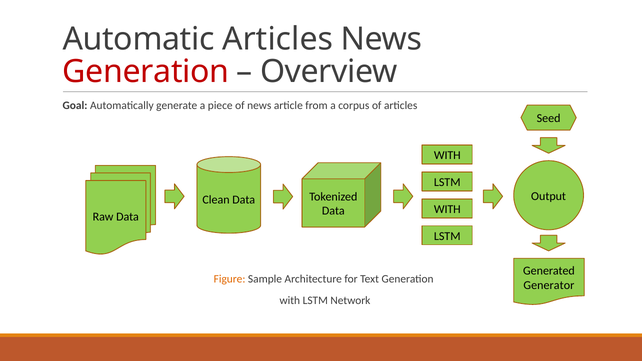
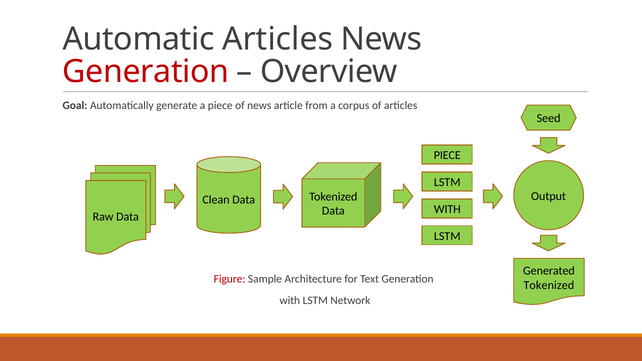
WITH at (447, 155): WITH -> PIECE
Figure colour: orange -> red
Generator at (549, 285): Generator -> Tokenized
